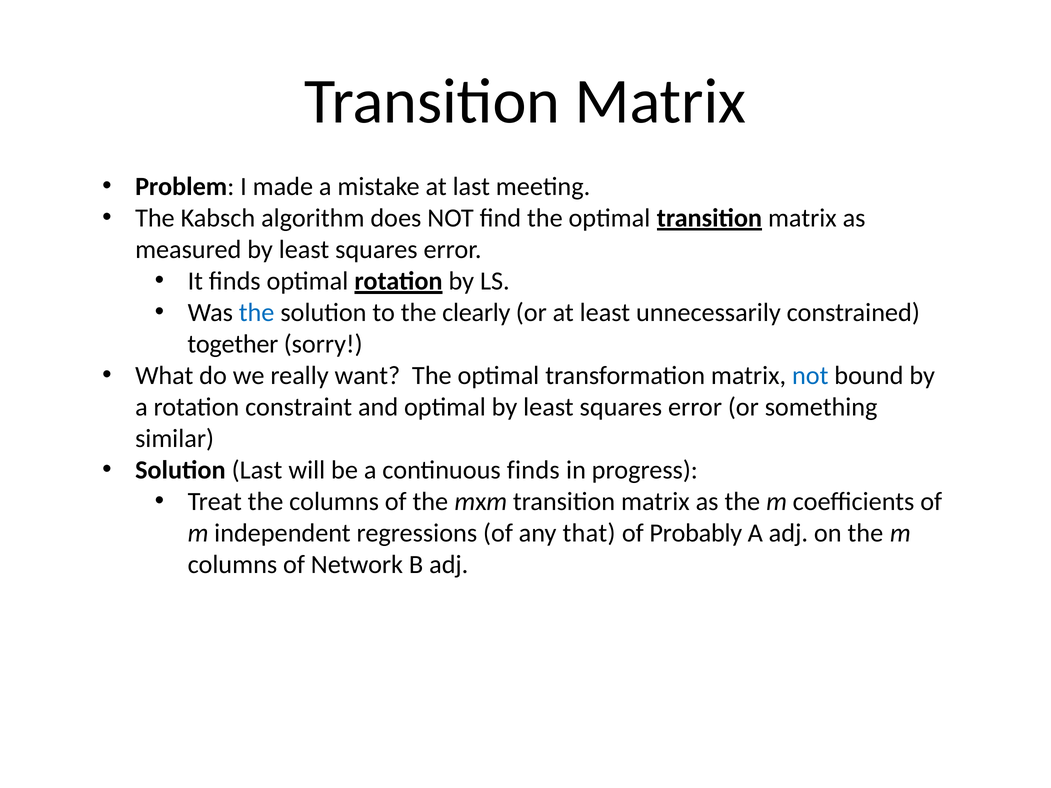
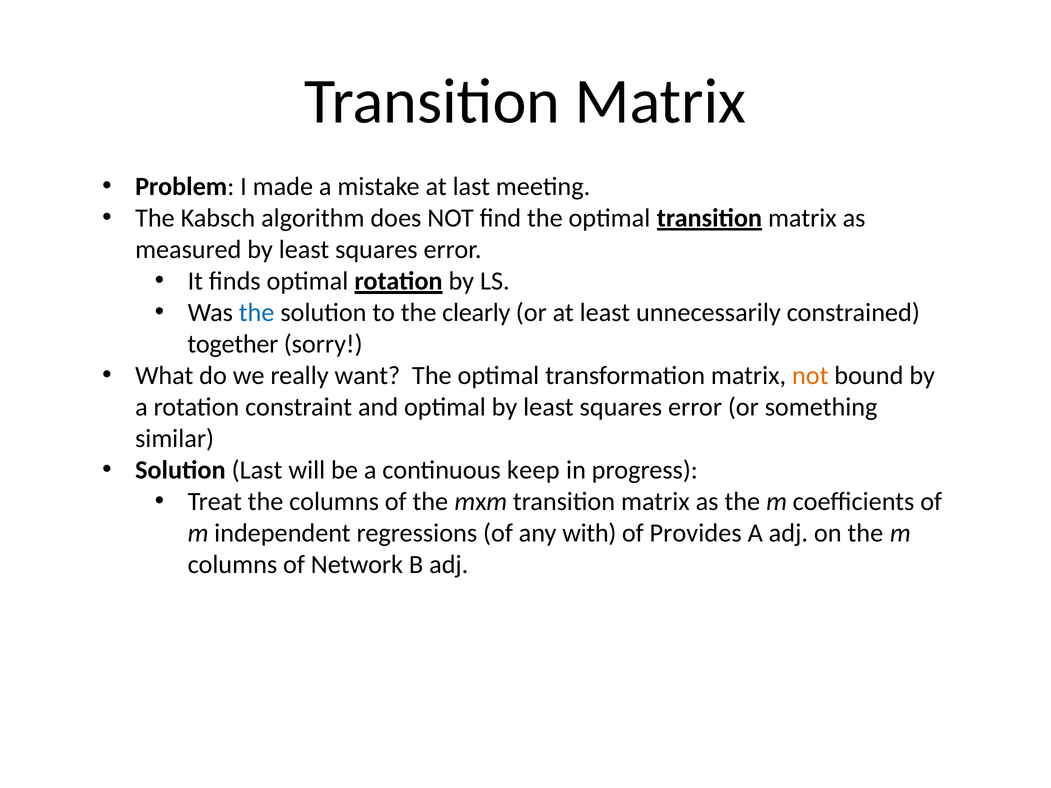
not at (810, 376) colour: blue -> orange
continuous finds: finds -> keep
that: that -> with
Probably: Probably -> Provides
